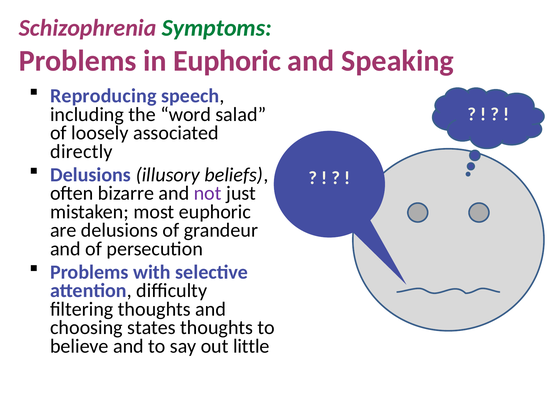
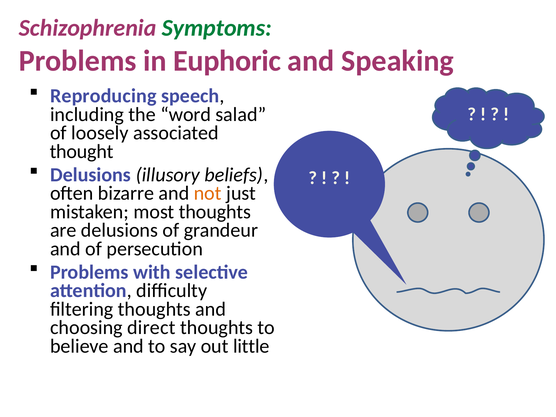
directly: directly -> thought
not colour: purple -> orange
most euphoric: euphoric -> thoughts
states: states -> direct
